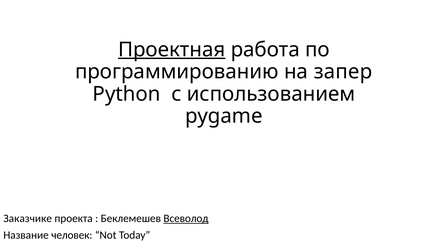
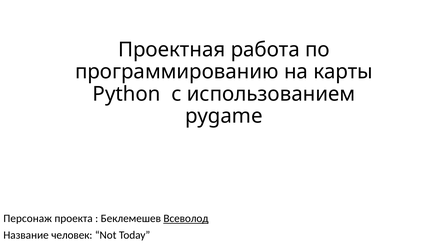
Проектная underline: present -> none
запер: запер -> карты
Заказчике: Заказчике -> Персонаж
